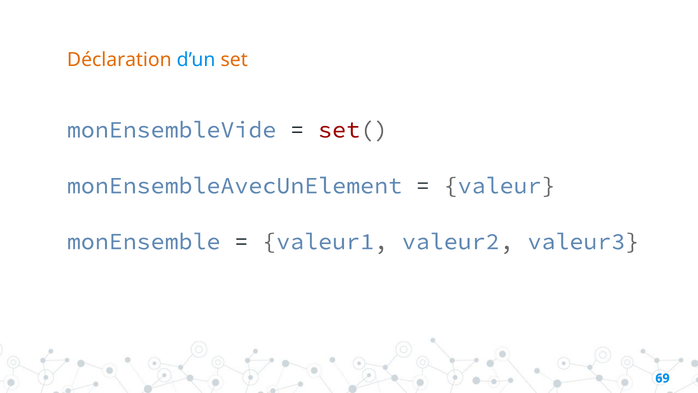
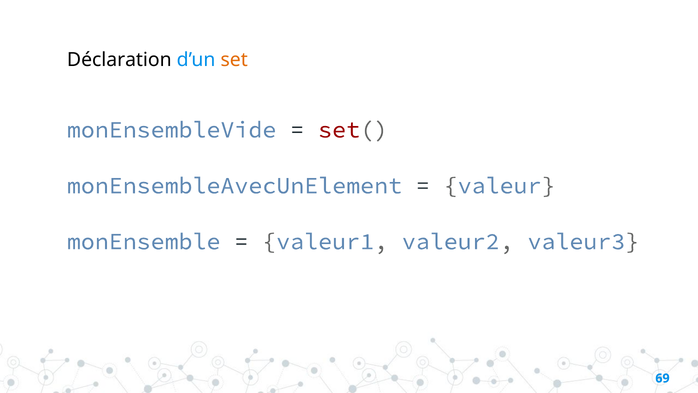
Déclaration colour: orange -> black
